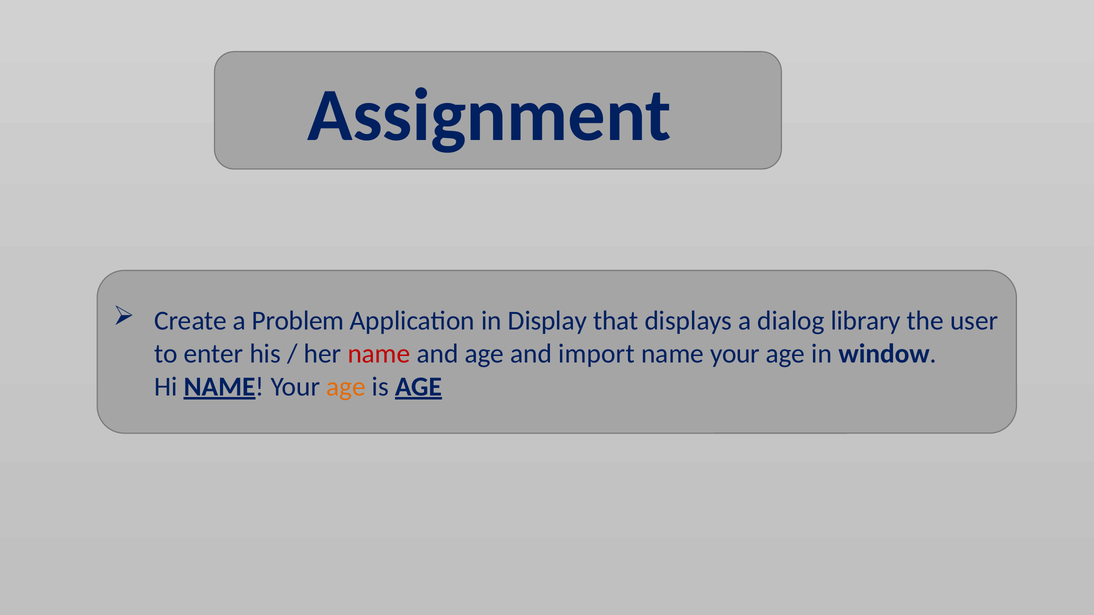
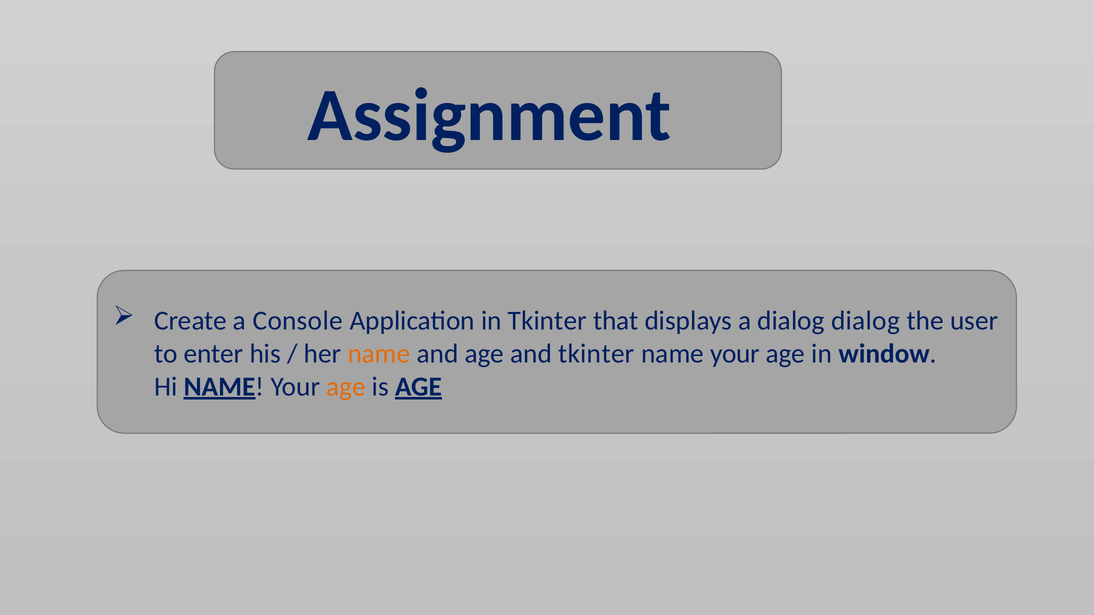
Problem: Problem -> Console
in Display: Display -> Tkinter
dialog library: library -> dialog
name at (379, 354) colour: red -> orange
and import: import -> tkinter
